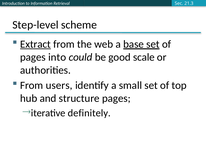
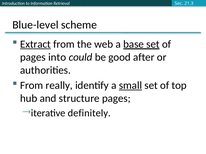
Step-level: Step-level -> Blue-level
scale: scale -> after
users: users -> really
small underline: none -> present
